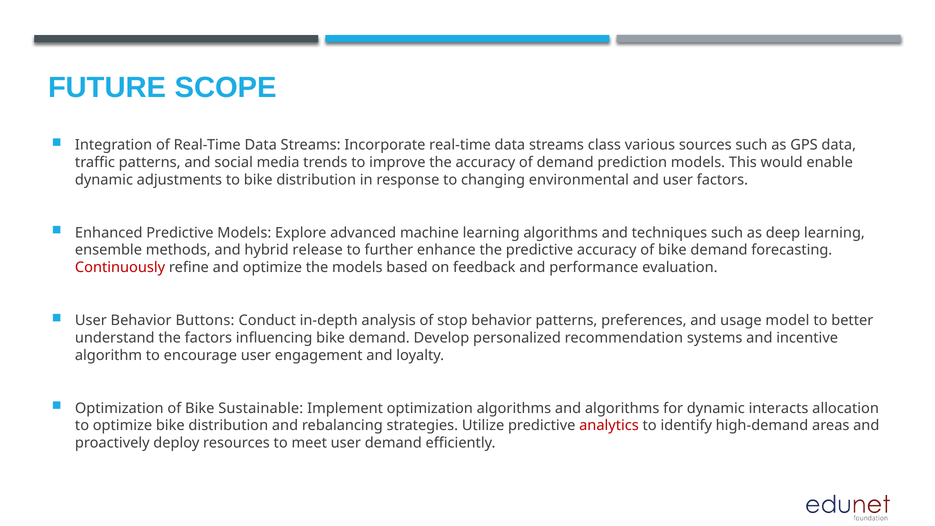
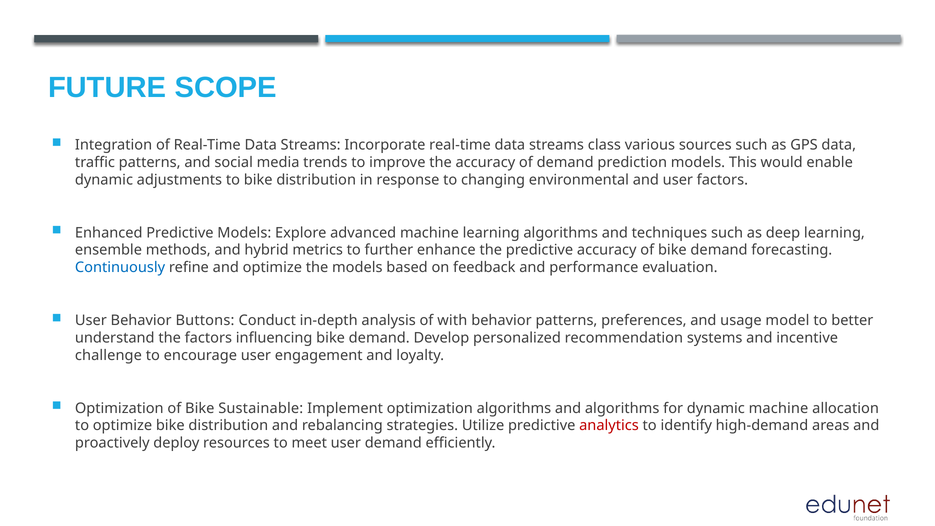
release: release -> metrics
Continuously colour: red -> blue
stop: stop -> with
algorithm: algorithm -> challenge
dynamic interacts: interacts -> machine
